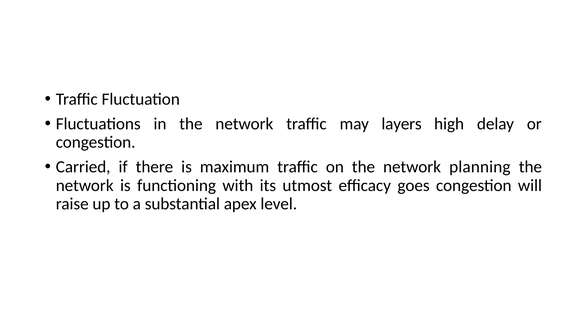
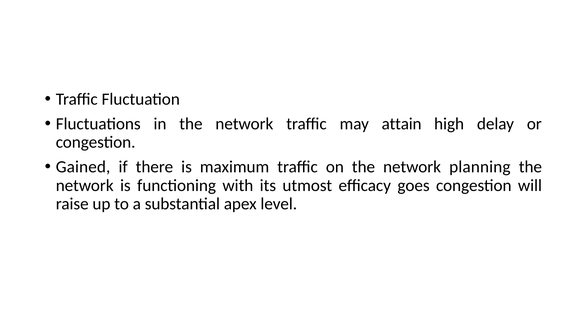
layers: layers -> attain
Carried: Carried -> Gained
